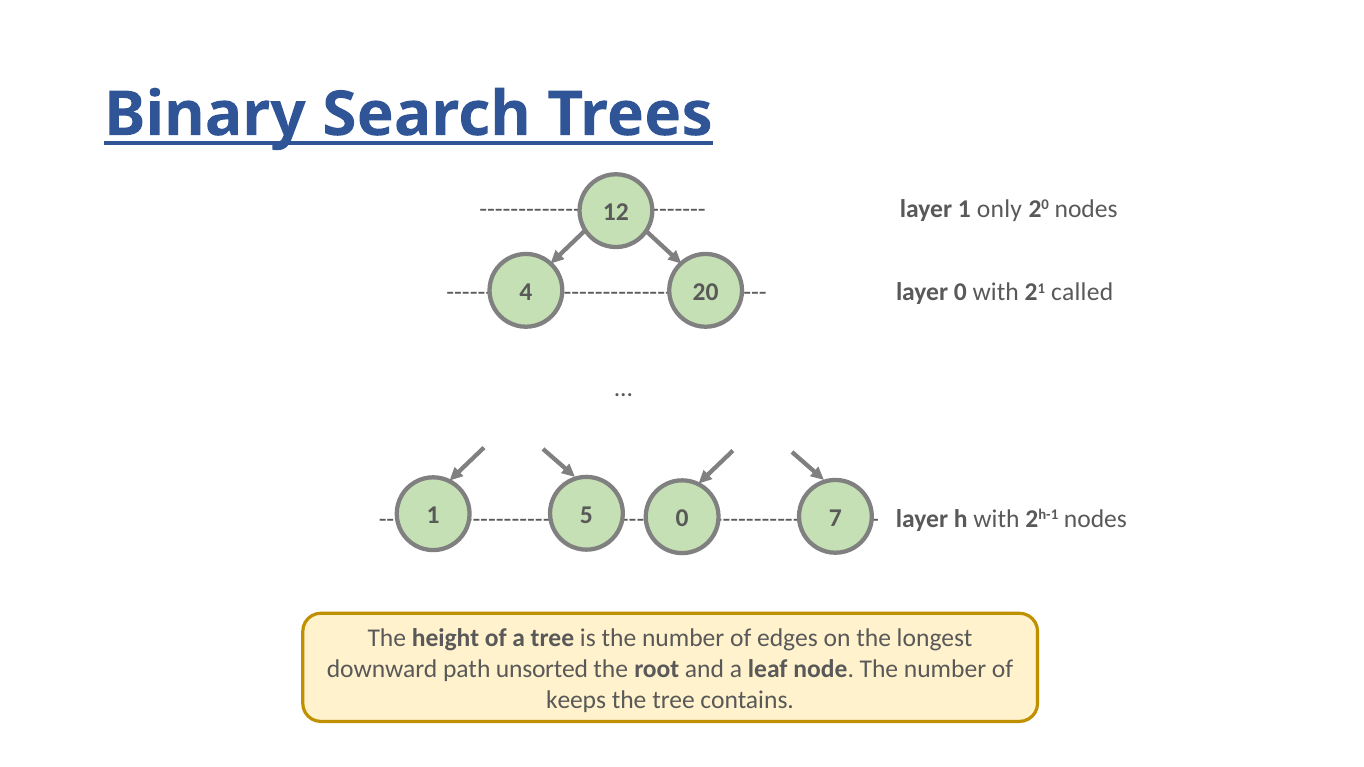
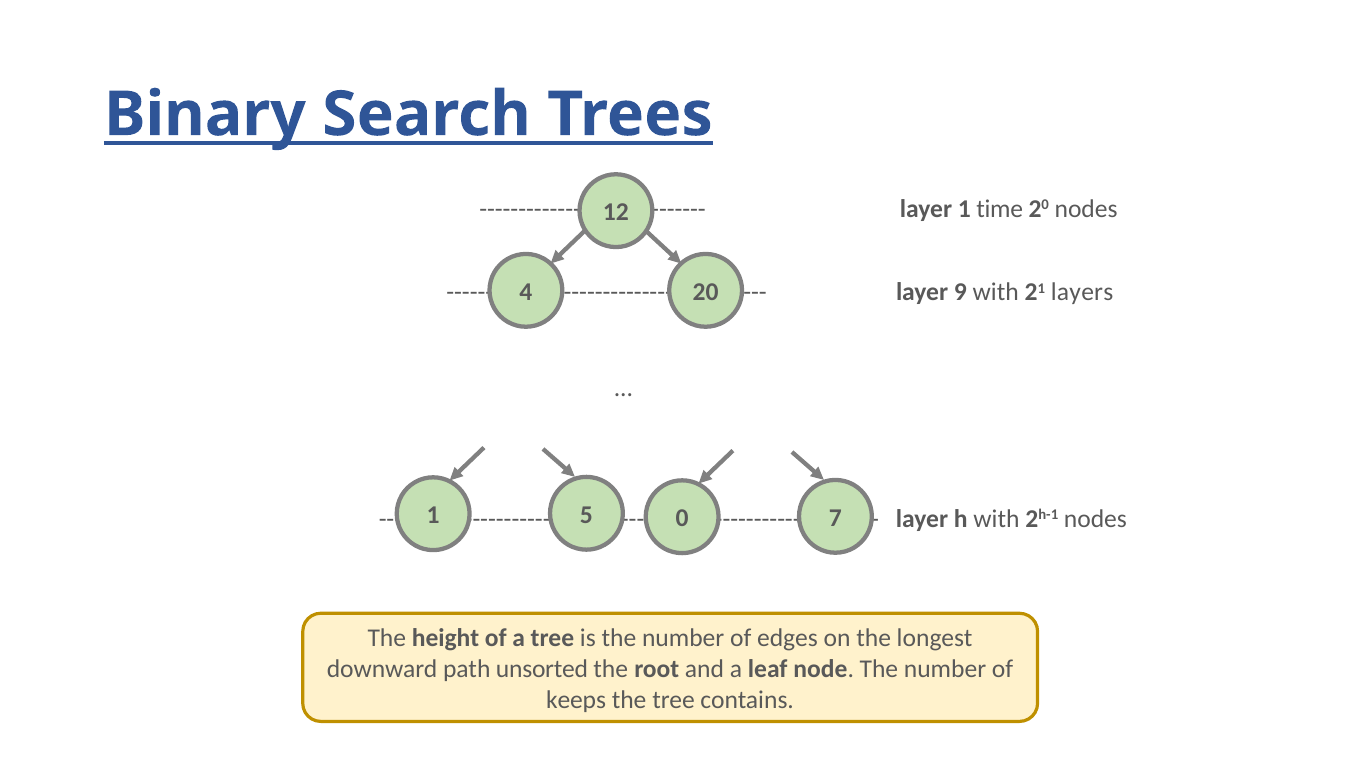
only: only -> time
layer 0: 0 -> 9
called: called -> layers
